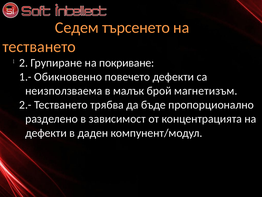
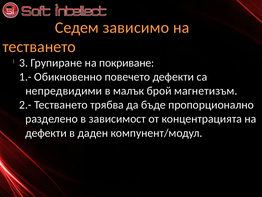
търсенето: търсенето -> зависимо
2: 2 -> 3
неизползваема: неизползваема -> непредвидими
